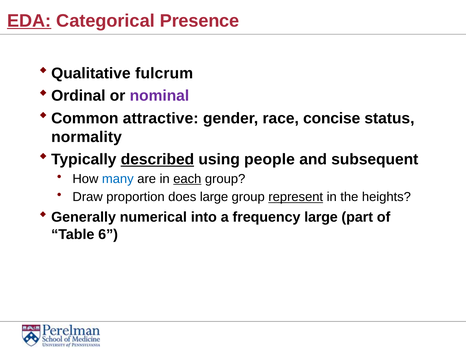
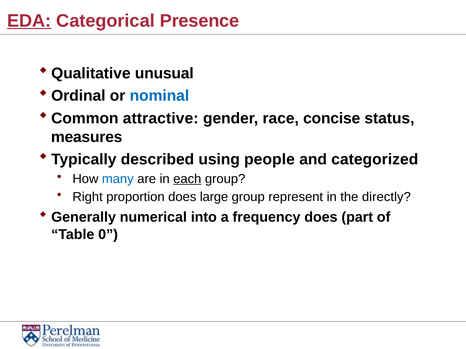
fulcrum: fulcrum -> unusual
nominal colour: purple -> blue
normality: normality -> measures
described underline: present -> none
subsequent: subsequent -> categorized
Draw: Draw -> Right
represent underline: present -> none
heights: heights -> directly
frequency large: large -> does
6: 6 -> 0
